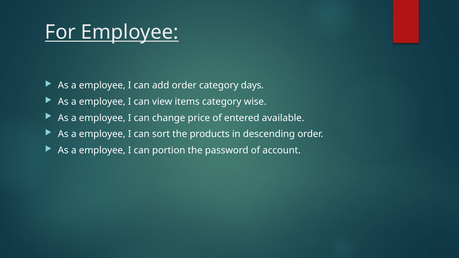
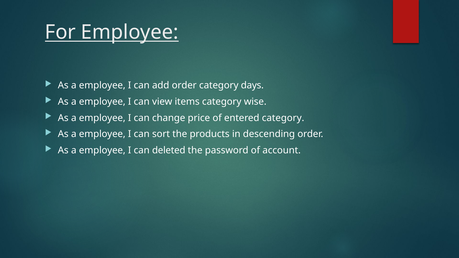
entered available: available -> category
portion: portion -> deleted
